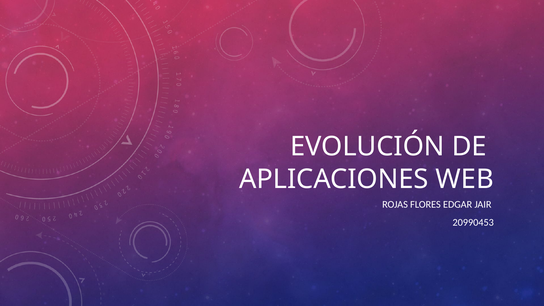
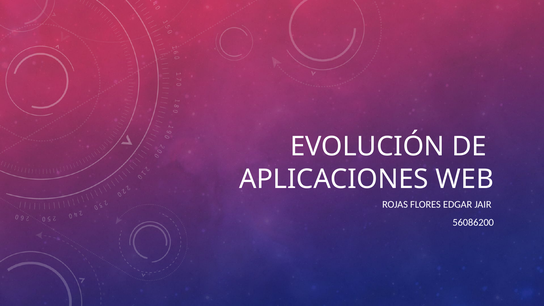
20990453: 20990453 -> 56086200
